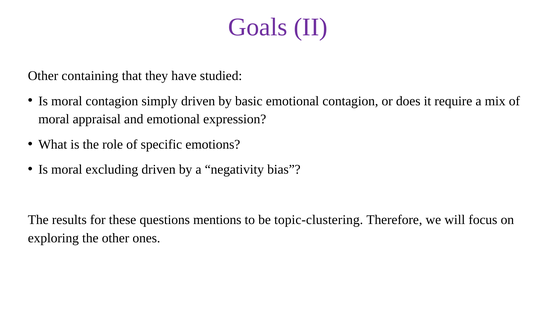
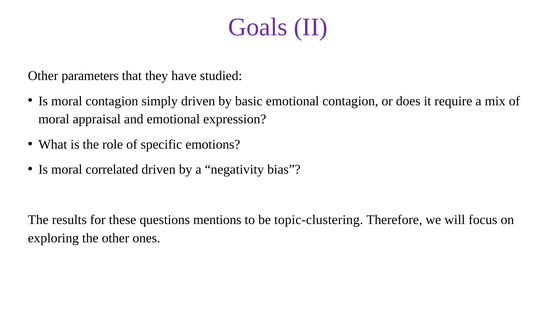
containing: containing -> parameters
excluding: excluding -> correlated
